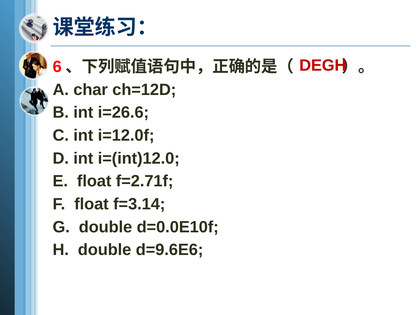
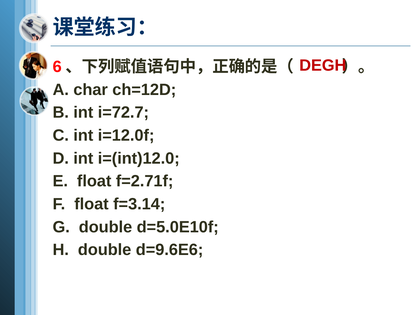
i=26.6: i=26.6 -> i=72.7
d=0.0E10f: d=0.0E10f -> d=5.0E10f
